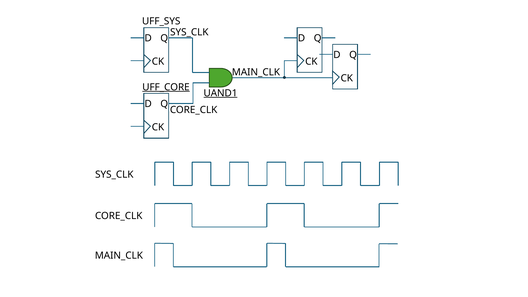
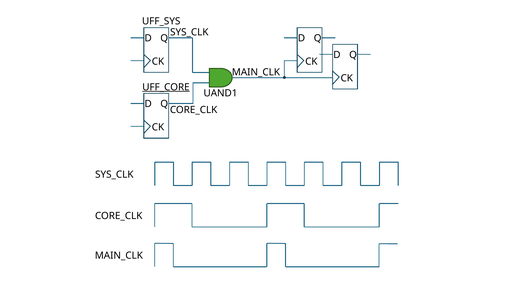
UAND1 underline: present -> none
